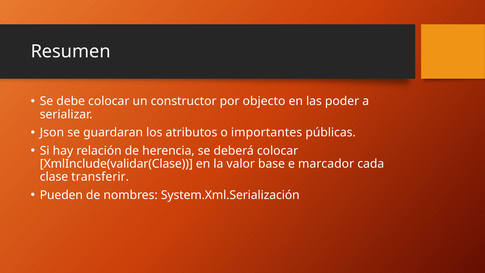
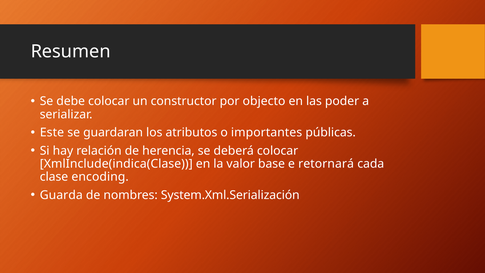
Json: Json -> Este
XmlInclude(validar(Clase: XmlInclude(validar(Clase -> XmlInclude(indica(Clase
marcador: marcador -> retornará
transferir: transferir -> encoding
Pueden: Pueden -> Guarda
